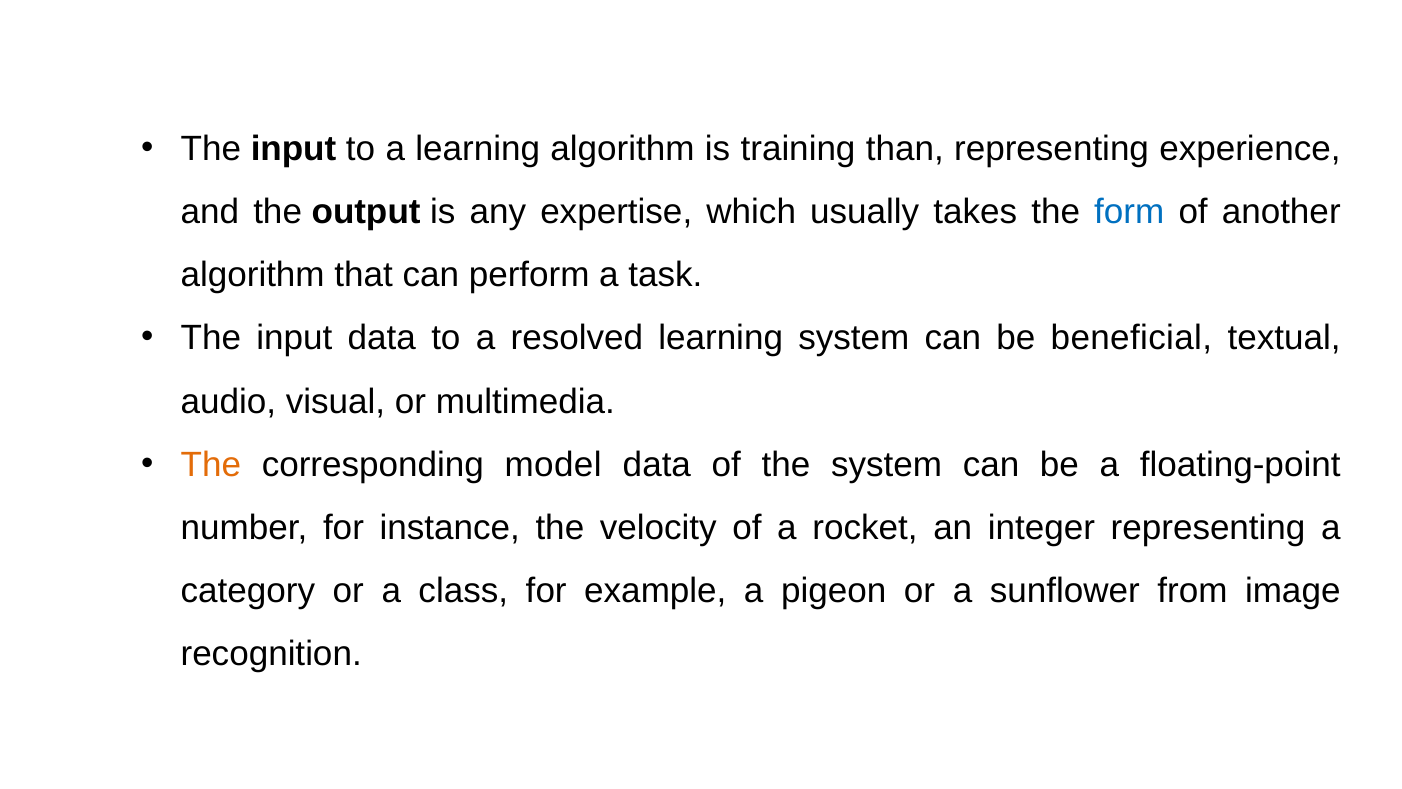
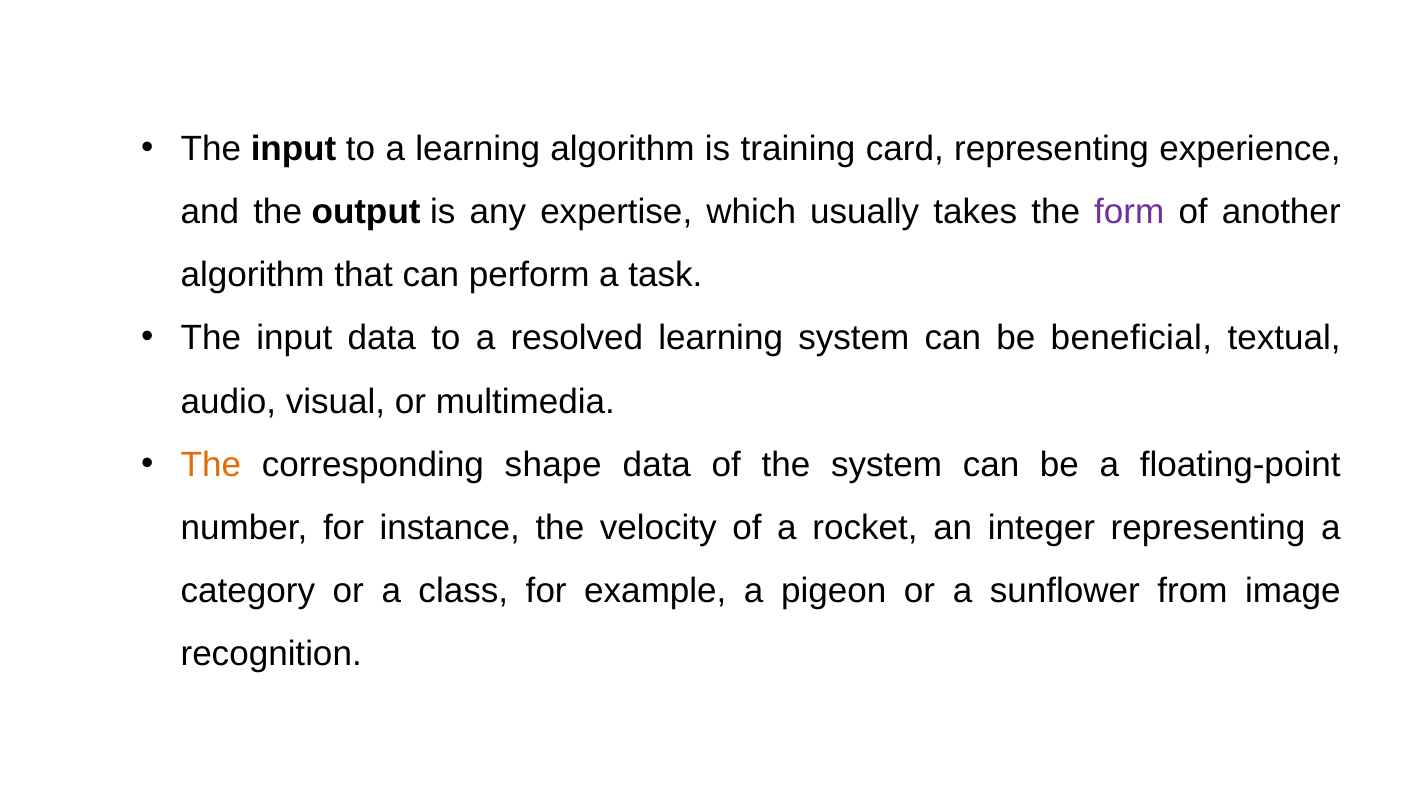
than: than -> card
form colour: blue -> purple
model: model -> shape
